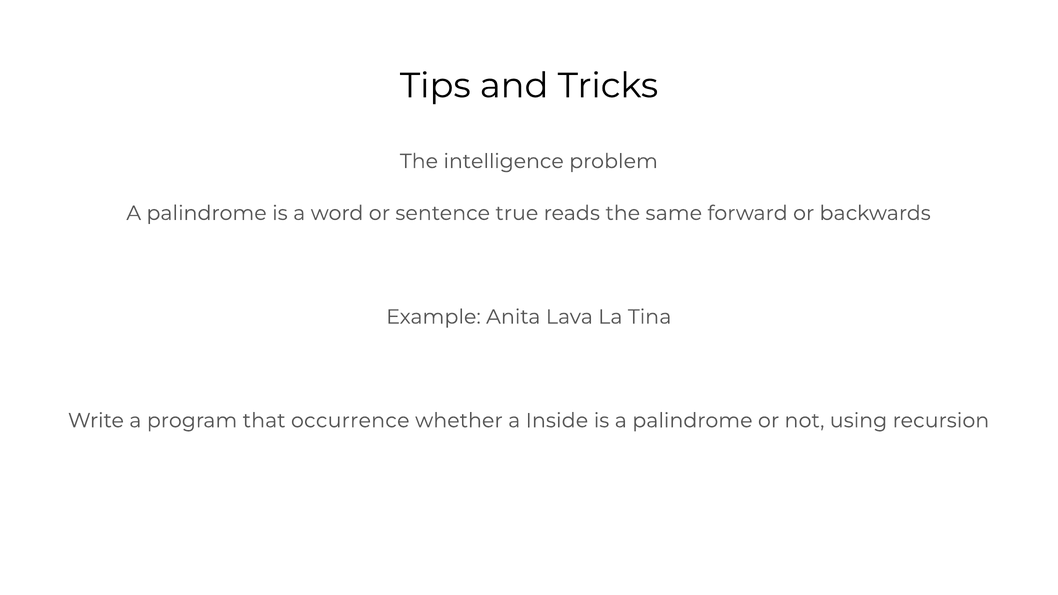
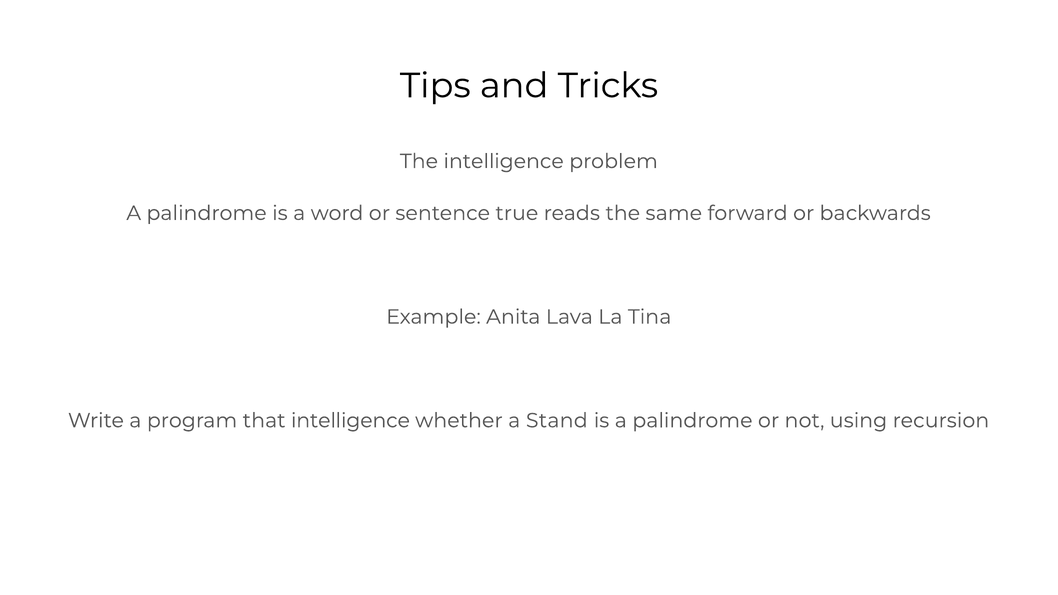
that occurrence: occurrence -> intelligence
Inside: Inside -> Stand
